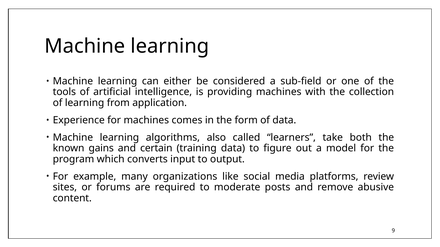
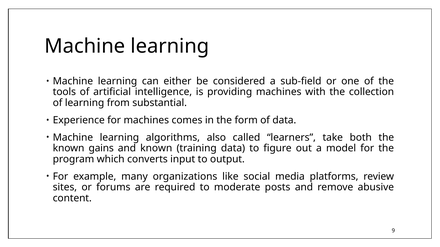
application: application -> substantial
and certain: certain -> known
